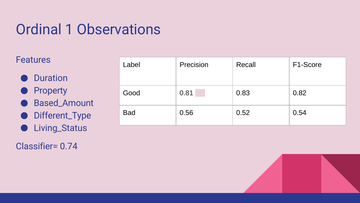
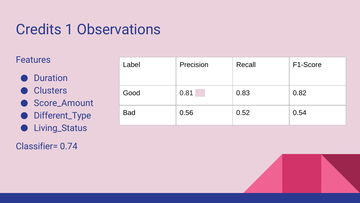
Ordinal: Ordinal -> Credits
Property: Property -> Clusters
Based_Amount: Based_Amount -> Score_Amount
